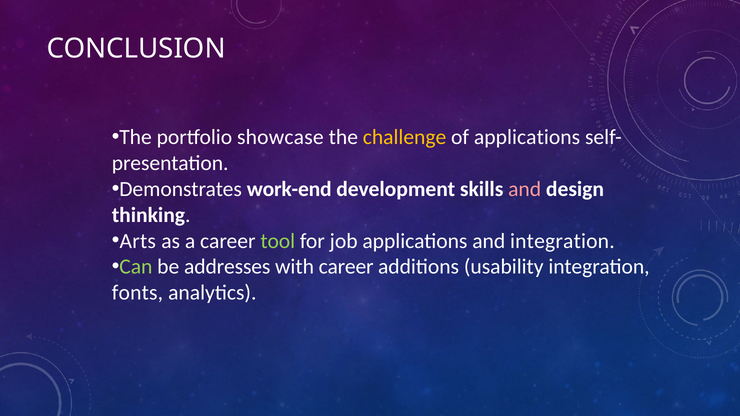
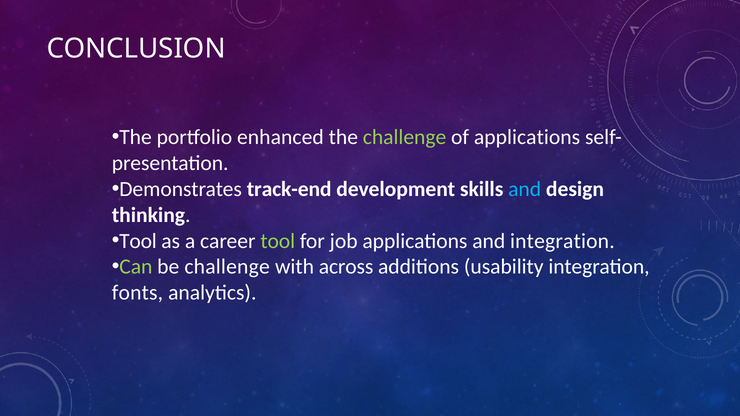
showcase: showcase -> enhanced
challenge at (405, 137) colour: yellow -> light green
work-end: work-end -> track-end
and at (525, 189) colour: pink -> light blue
Arts at (138, 241): Arts -> Tool
be addresses: addresses -> challenge
with career: career -> across
